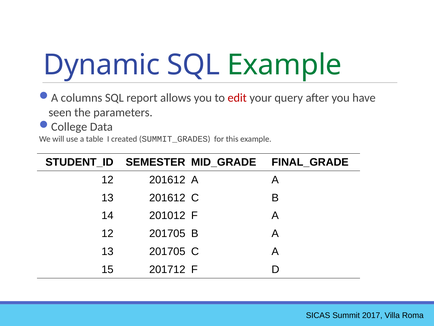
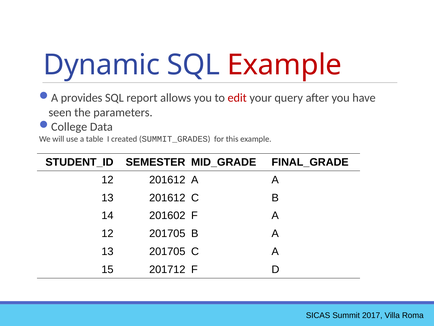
Example at (284, 65) colour: green -> red
columns: columns -> provides
201012: 201012 -> 201602
